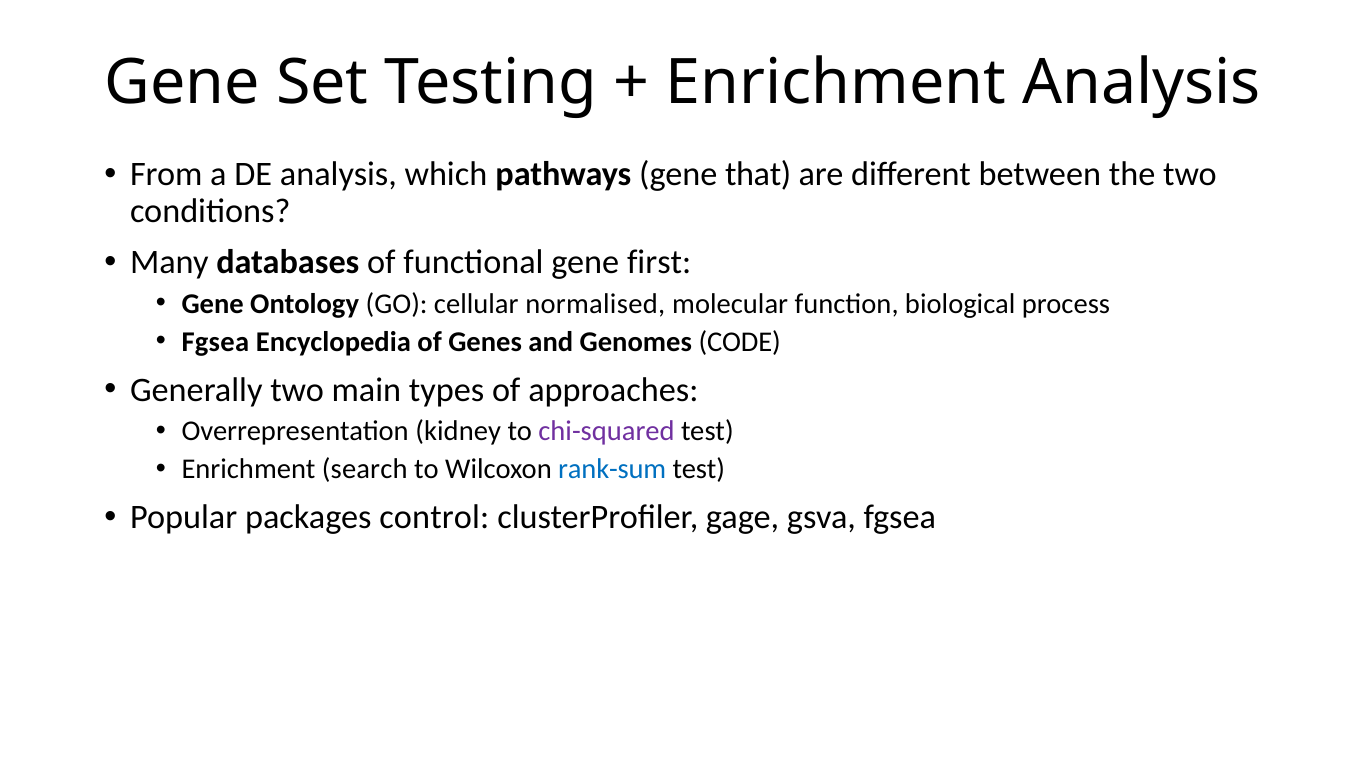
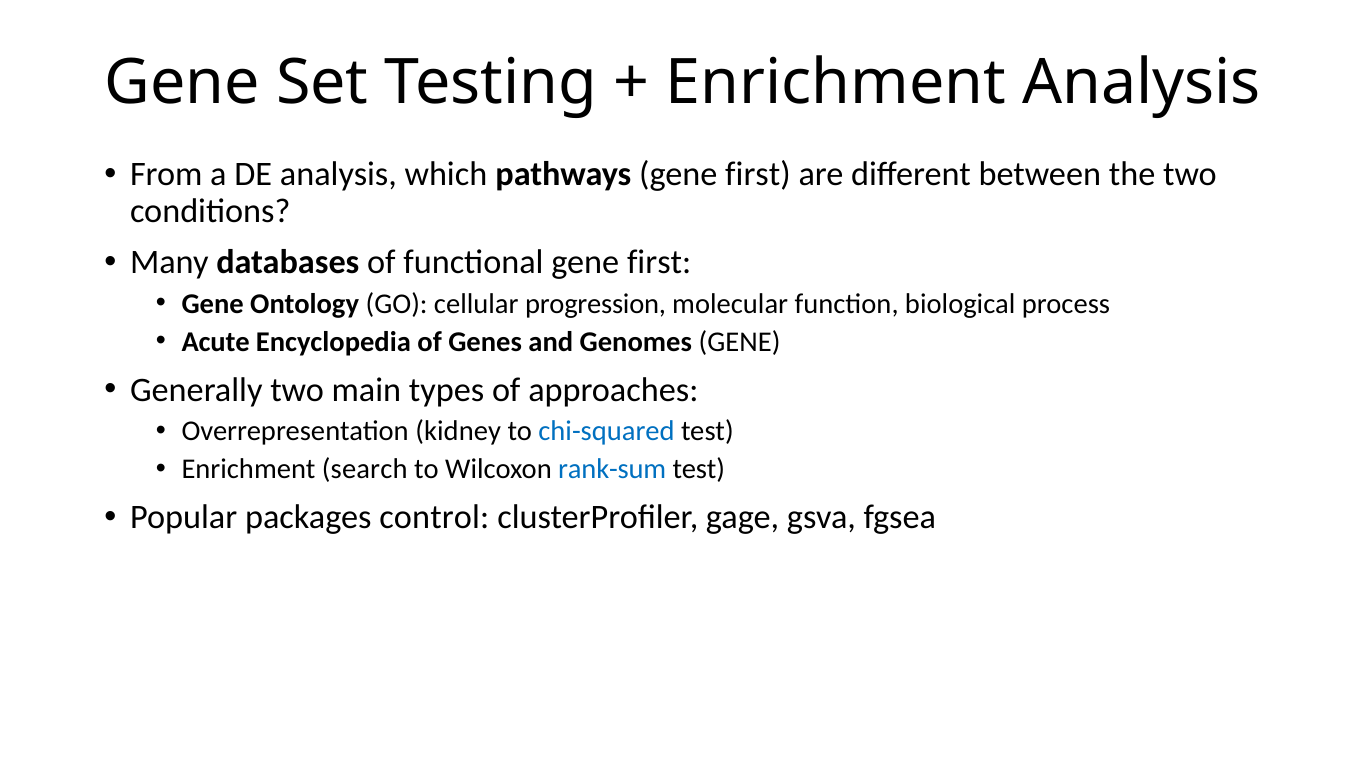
pathways gene that: that -> first
normalised: normalised -> progression
Fgsea at (215, 342): Fgsea -> Acute
Genomes CODE: CODE -> GENE
chi-squared colour: purple -> blue
